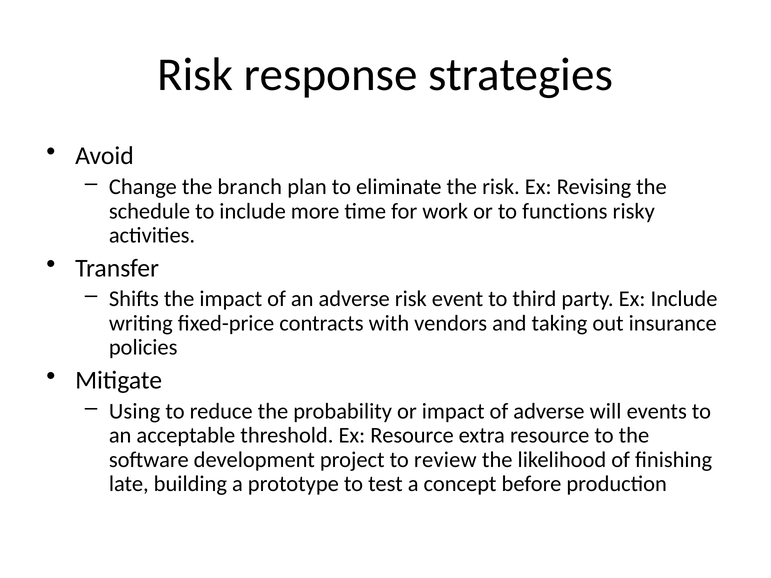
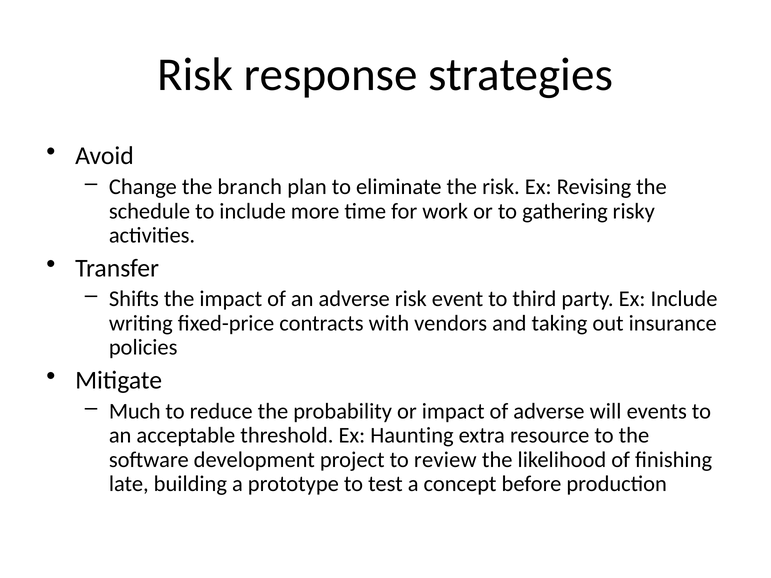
functions: functions -> gathering
Using: Using -> Much
Ex Resource: Resource -> Haunting
